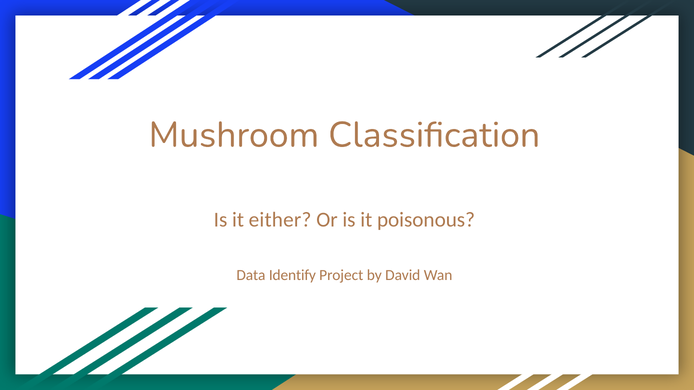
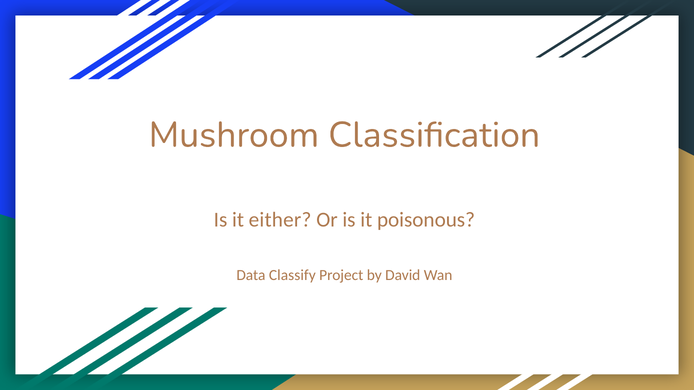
Identify: Identify -> Classify
